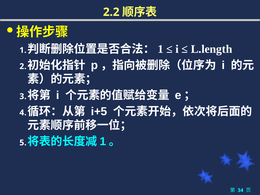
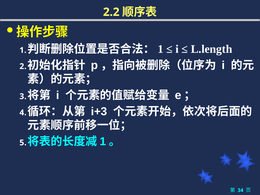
i+5: i+5 -> i+3
